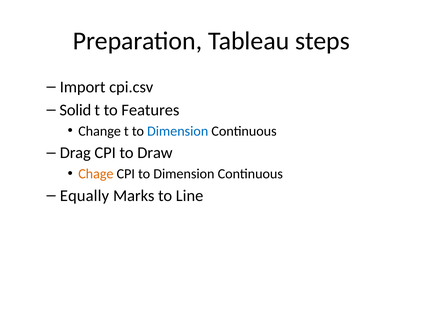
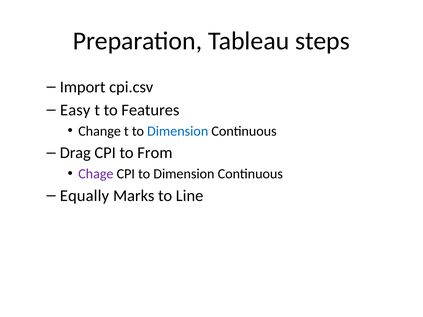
Solid: Solid -> Easy
Draw: Draw -> From
Chage colour: orange -> purple
